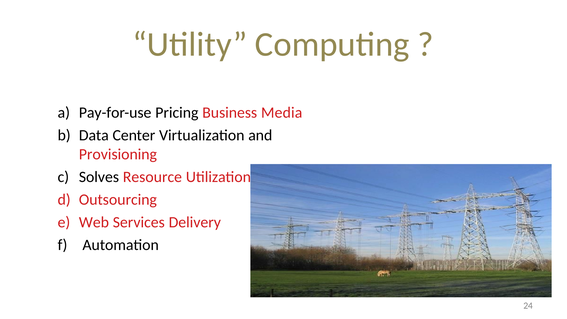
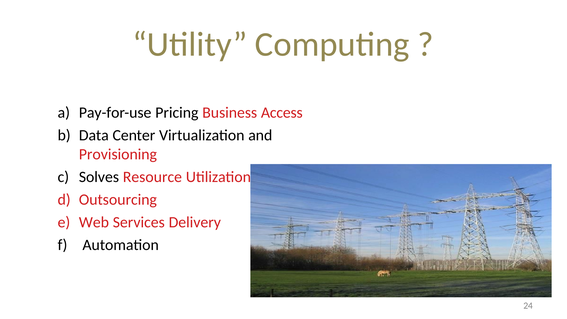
Media: Media -> Access
